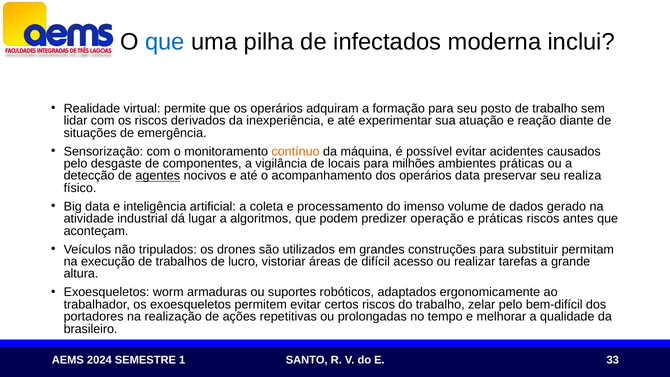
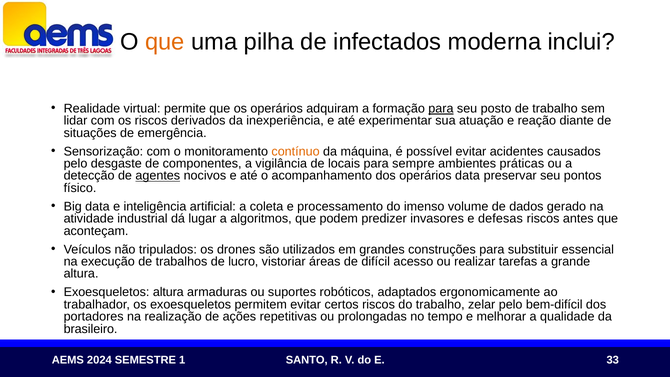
que at (165, 42) colour: blue -> orange
para at (441, 108) underline: none -> present
milhões: milhões -> sempre
realiza: realiza -> pontos
operação: operação -> invasores
e práticas: práticas -> defesas
permitam: permitam -> essencial
Exoesqueletos worm: worm -> altura
